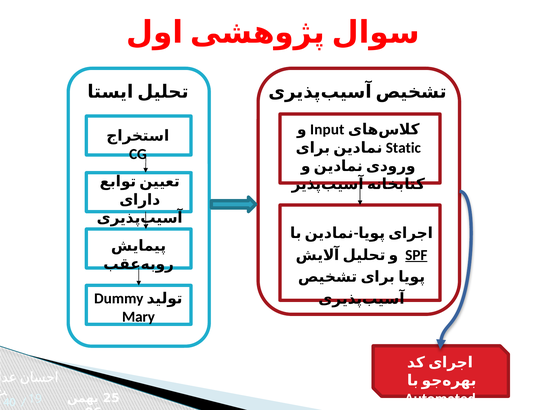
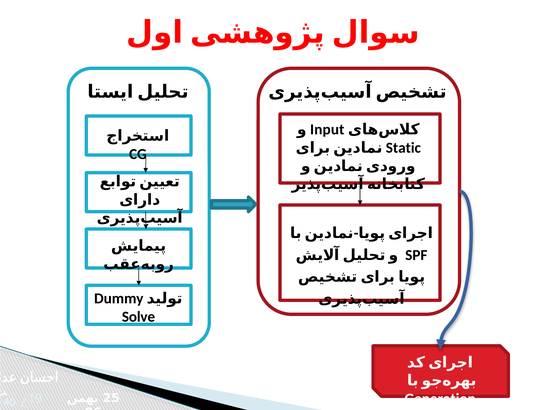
SPF underline: present -> none
Mary: Mary -> Solve
Automated: Automated -> Generation
